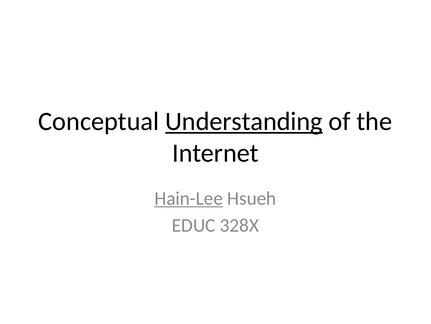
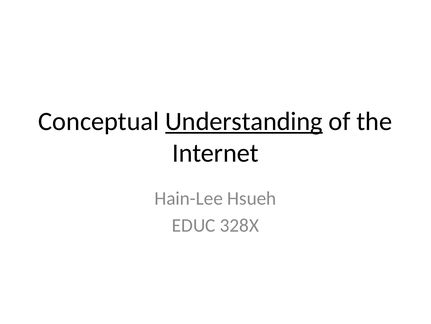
Hain-Lee underline: present -> none
